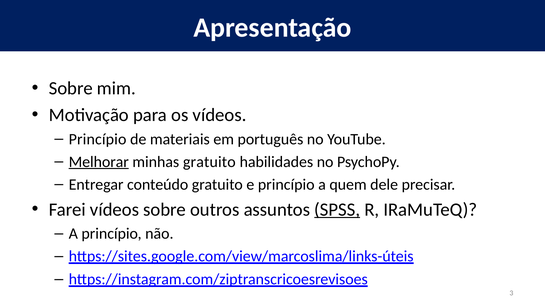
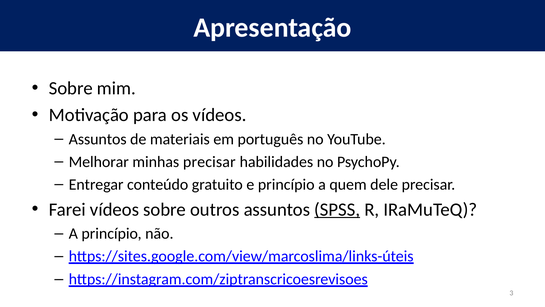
Princípio at (98, 139): Princípio -> Assuntos
Melhorar underline: present -> none
minhas gratuito: gratuito -> precisar
